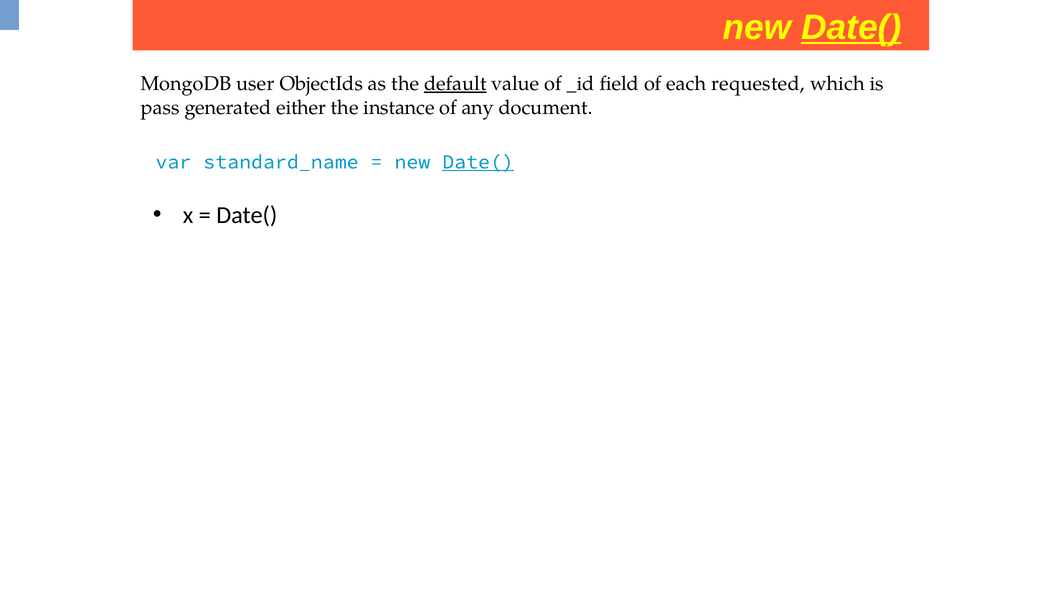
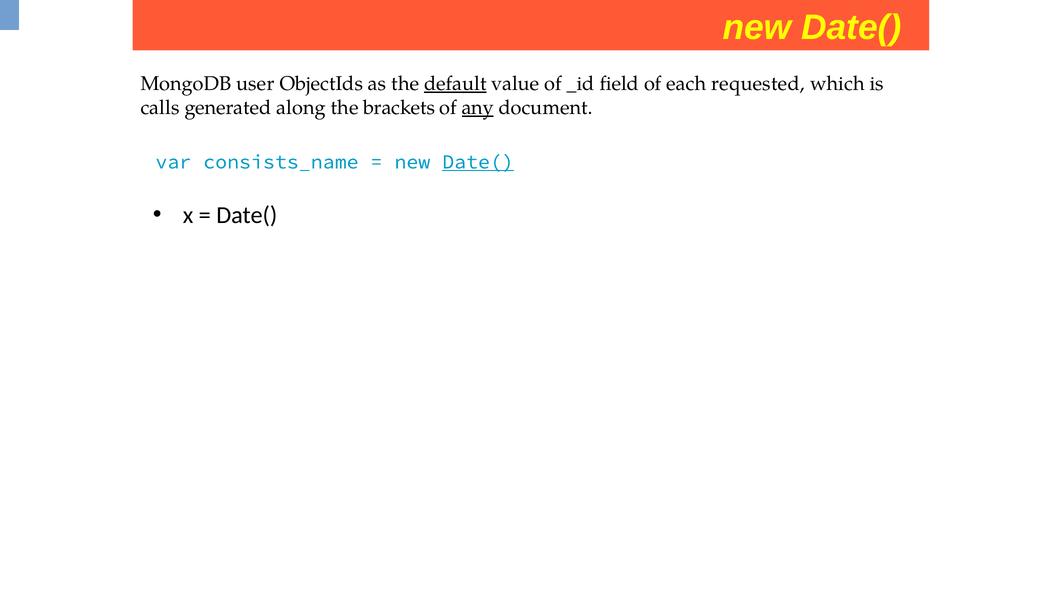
Date( at (851, 28) underline: present -> none
pass: pass -> calls
either: either -> along
instance: instance -> brackets
any underline: none -> present
standard_name: standard_name -> consists_name
